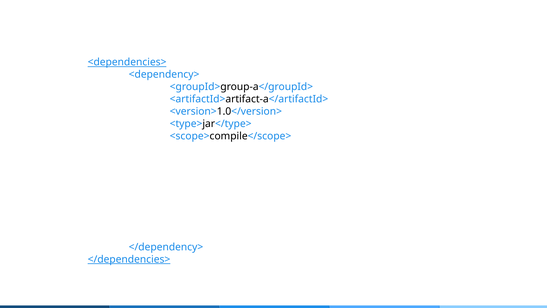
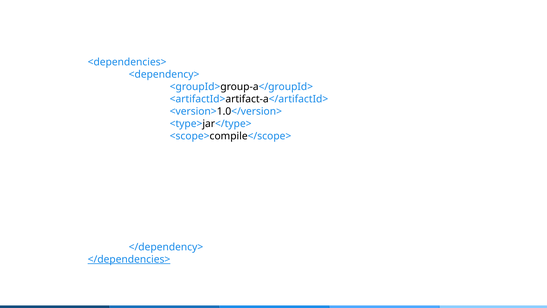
<dependencies> underline: present -> none
